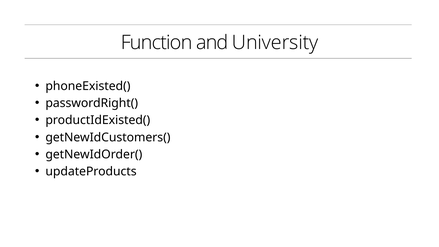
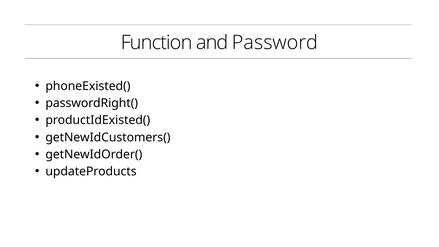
University: University -> Password
